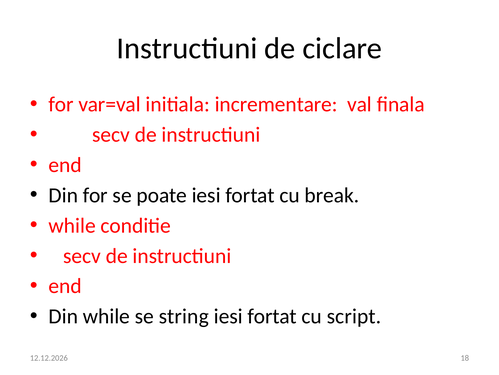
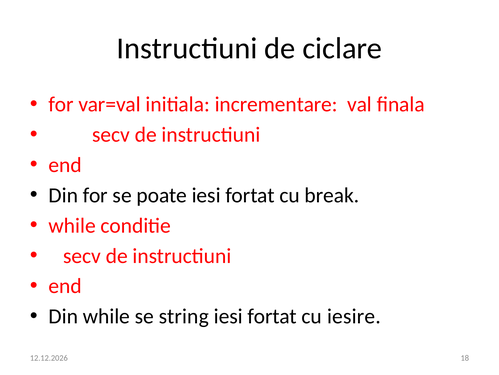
script: script -> iesire
